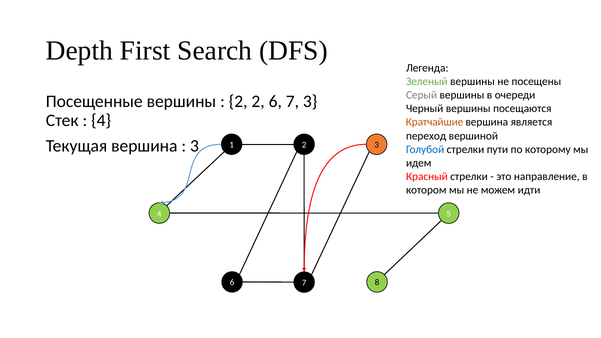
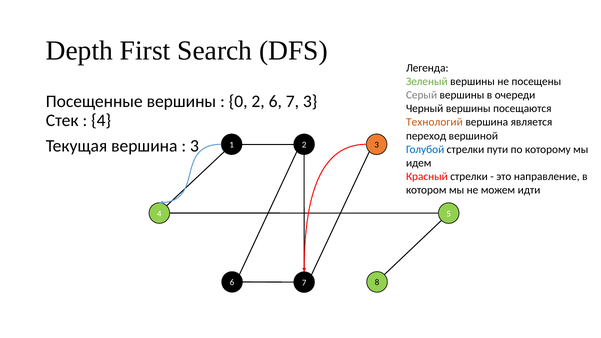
2 at (238, 102): 2 -> 0
Кратчайшие: Кратчайшие -> Технологий
